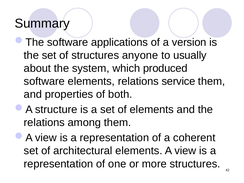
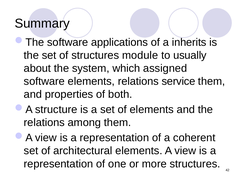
version: version -> inherits
anyone: anyone -> module
produced: produced -> assigned
